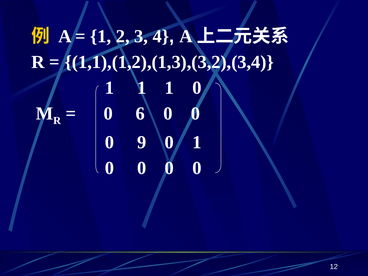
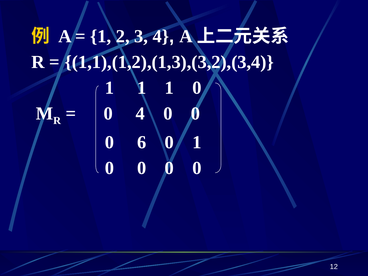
0 6: 6 -> 4
9: 9 -> 6
